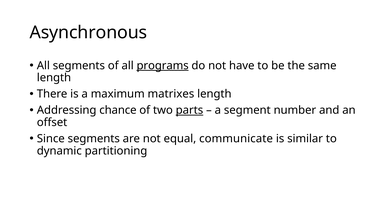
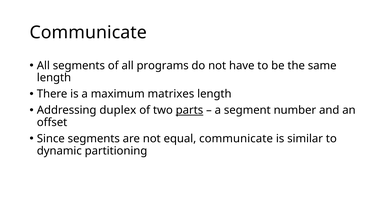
Asynchronous at (88, 33): Asynchronous -> Communicate
programs underline: present -> none
chance: chance -> duplex
